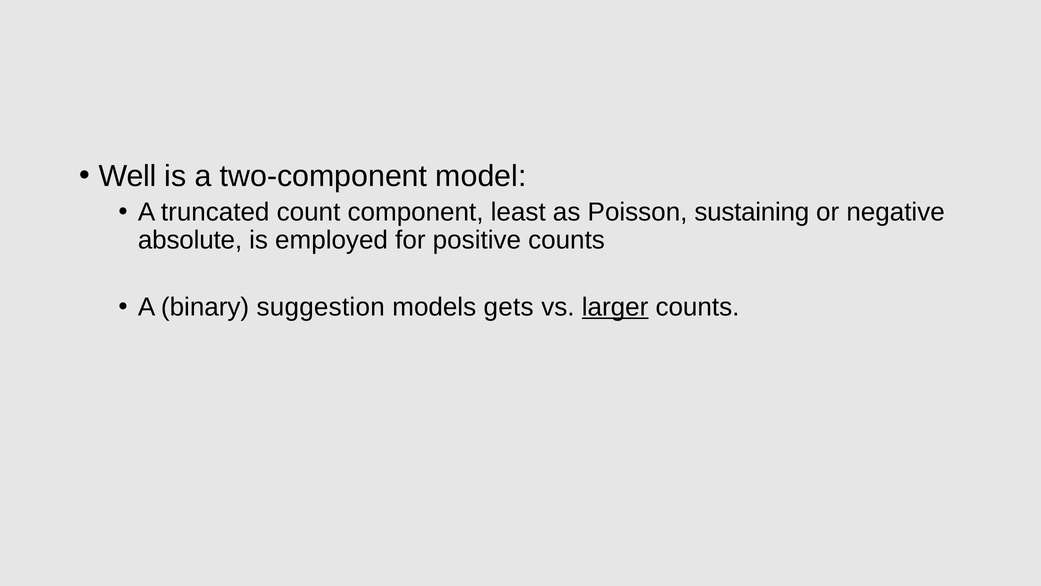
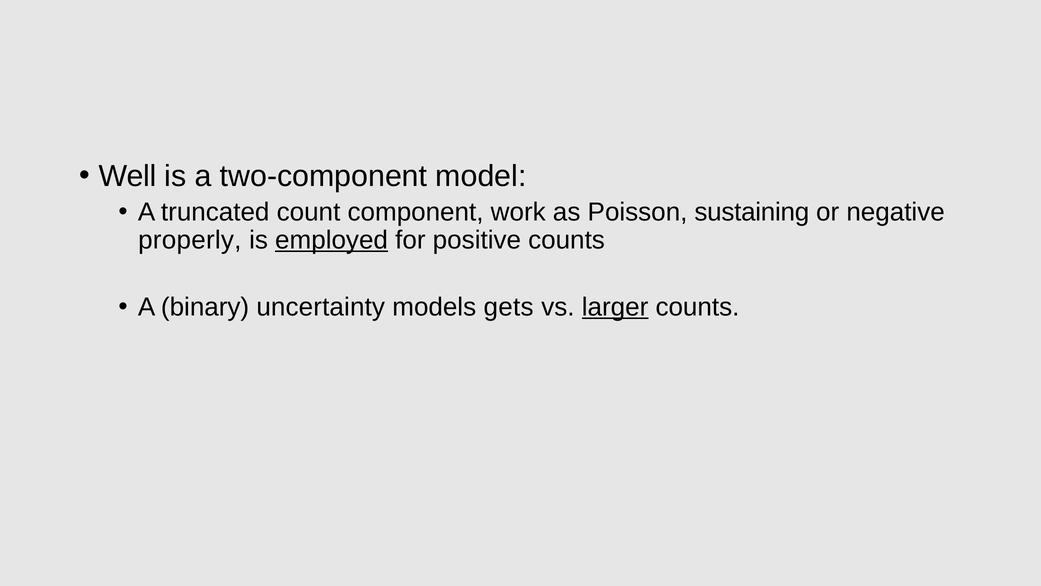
least: least -> work
absolute: absolute -> properly
employed underline: none -> present
suggestion: suggestion -> uncertainty
